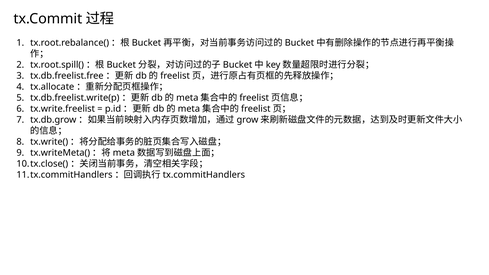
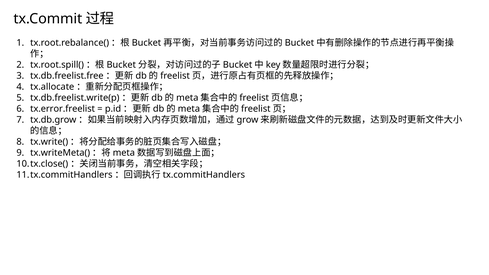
tx.write.freelist: tx.write.freelist -> tx.error.freelist
